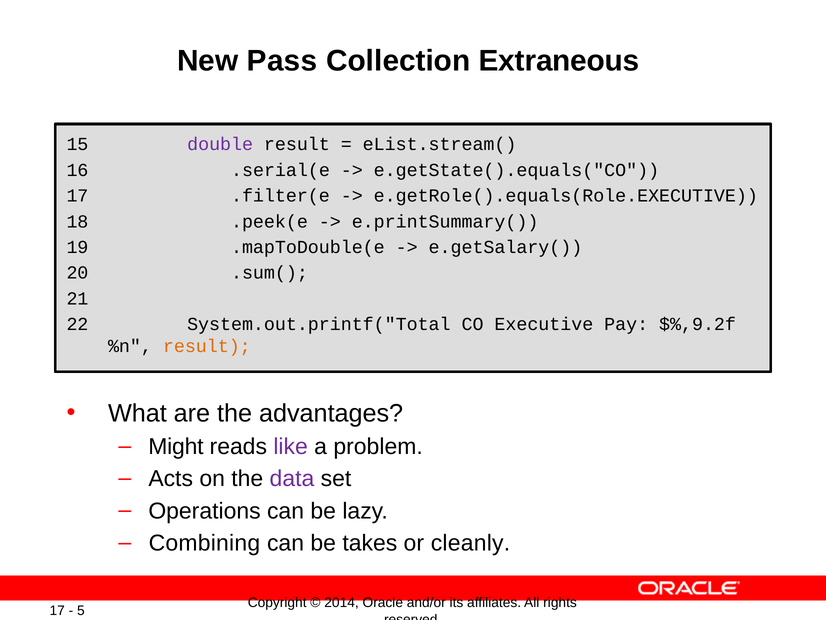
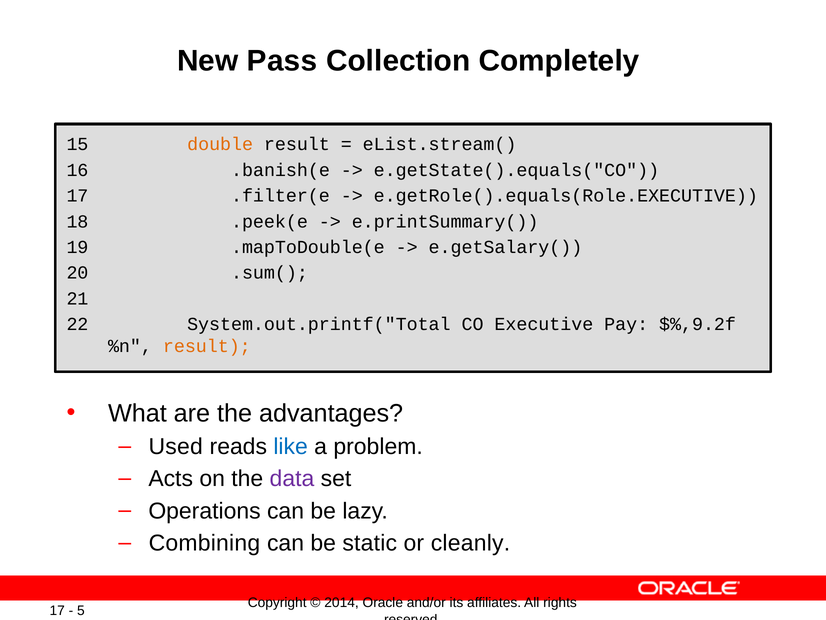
Extraneous: Extraneous -> Completely
double colour: purple -> orange
.serial(e: .serial(e -> .banish(e
Might: Might -> Used
like colour: purple -> blue
takes: takes -> static
